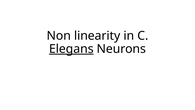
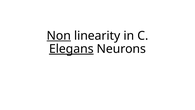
Non underline: none -> present
